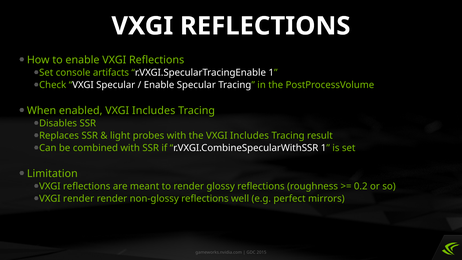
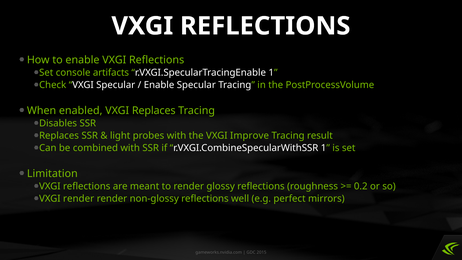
enabled VXGI Includes: Includes -> Replaces
the VXGI Includes: Includes -> Improve
